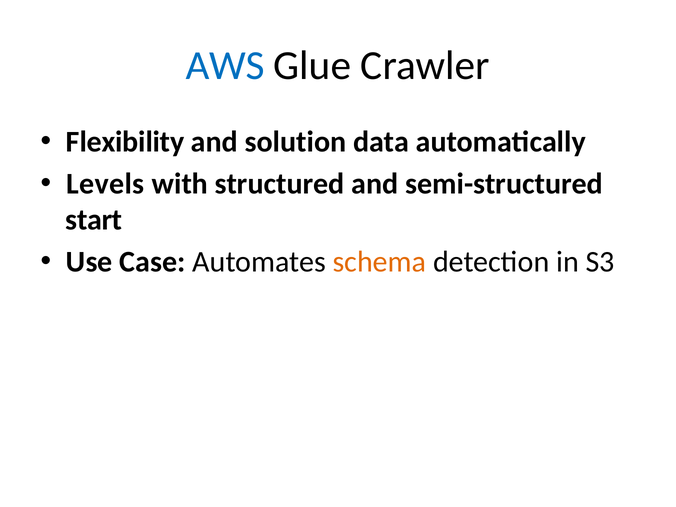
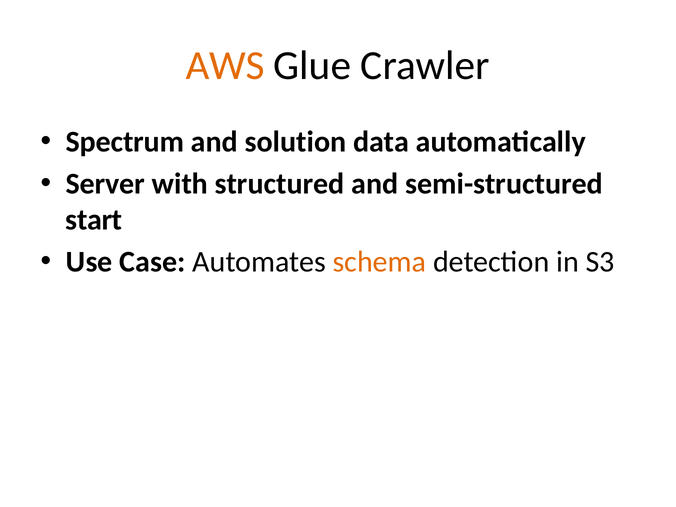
AWS colour: blue -> orange
Flexibility: Flexibility -> Spectrum
Levels: Levels -> Server
